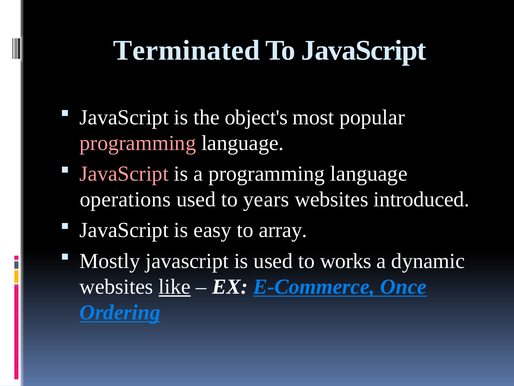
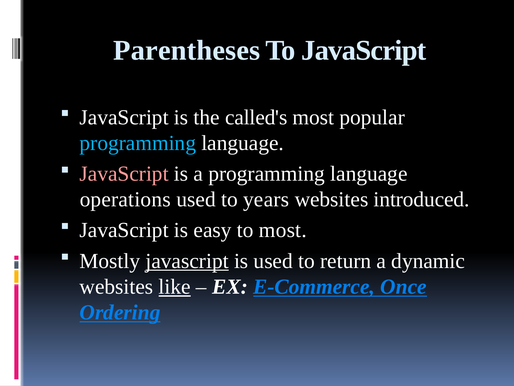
Terminated: Terminated -> Parentheses
object's: object's -> called's
programming at (138, 143) colour: pink -> light blue
to array: array -> most
javascript at (187, 261) underline: none -> present
works: works -> return
